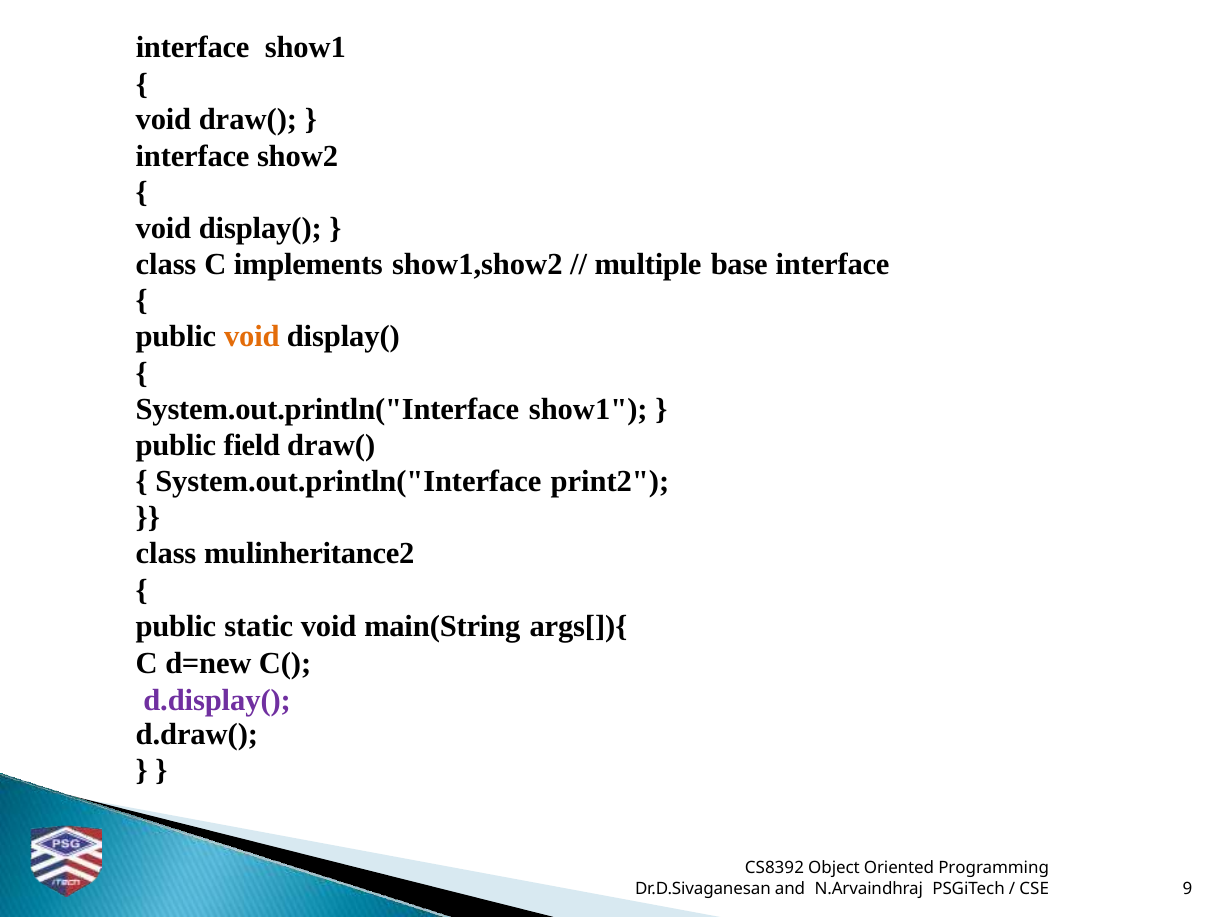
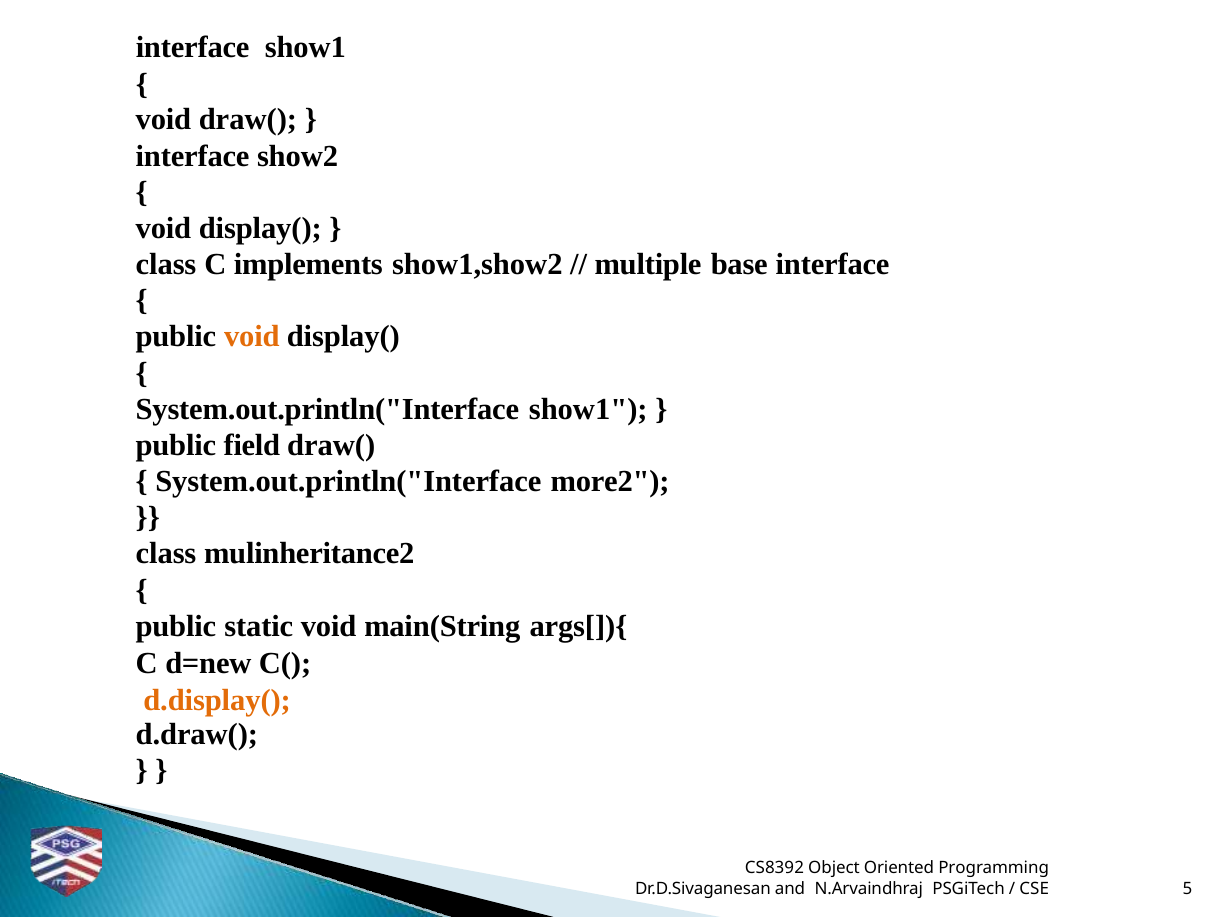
print2: print2 -> more2
d.display( colour: purple -> orange
9: 9 -> 5
